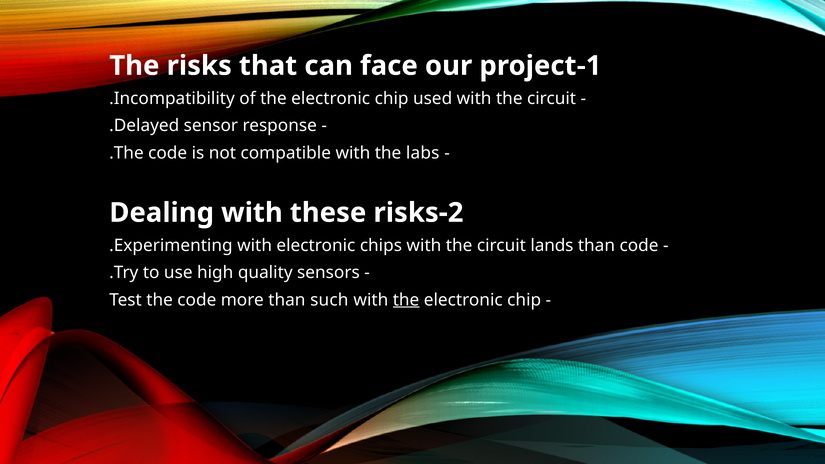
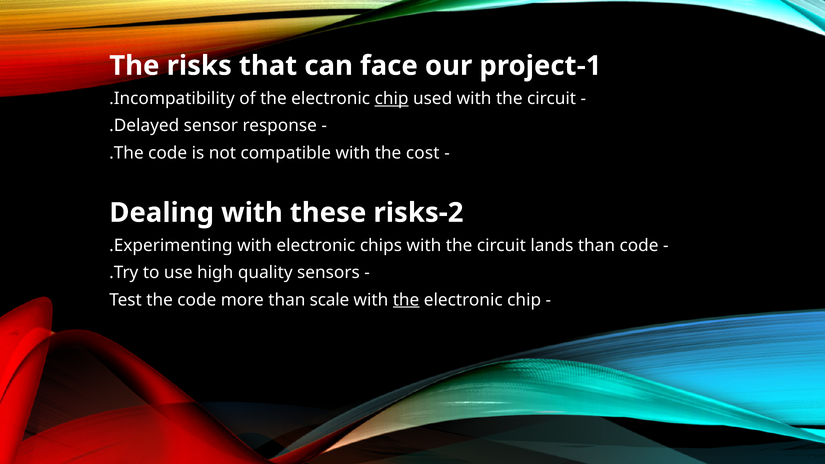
chip at (392, 99) underline: none -> present
labs: labs -> cost
such: such -> scale
